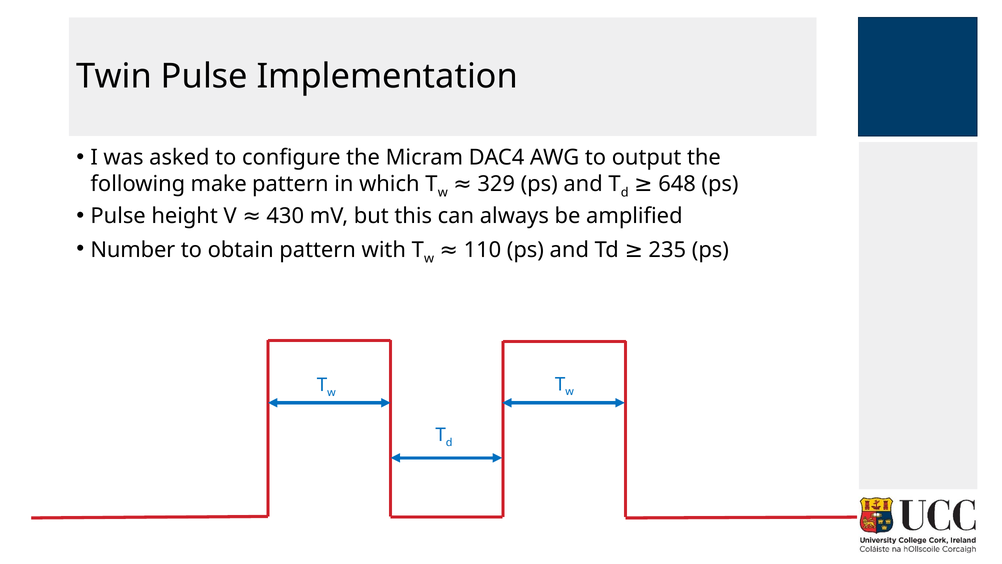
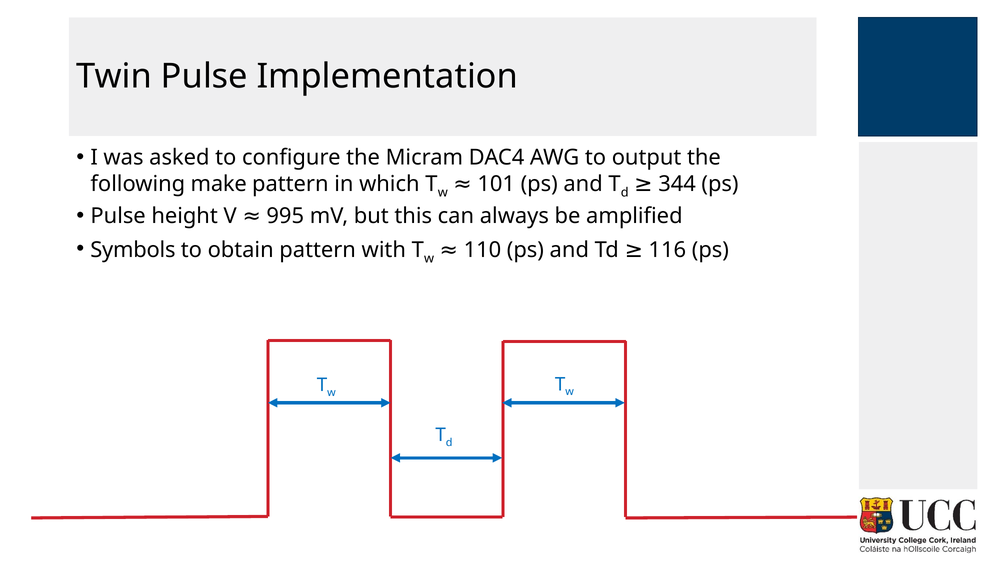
648: 648 -> 344
329: 329 -> 101
430: 430 -> 995
Number: Number -> Symbols
235: 235 -> 116
